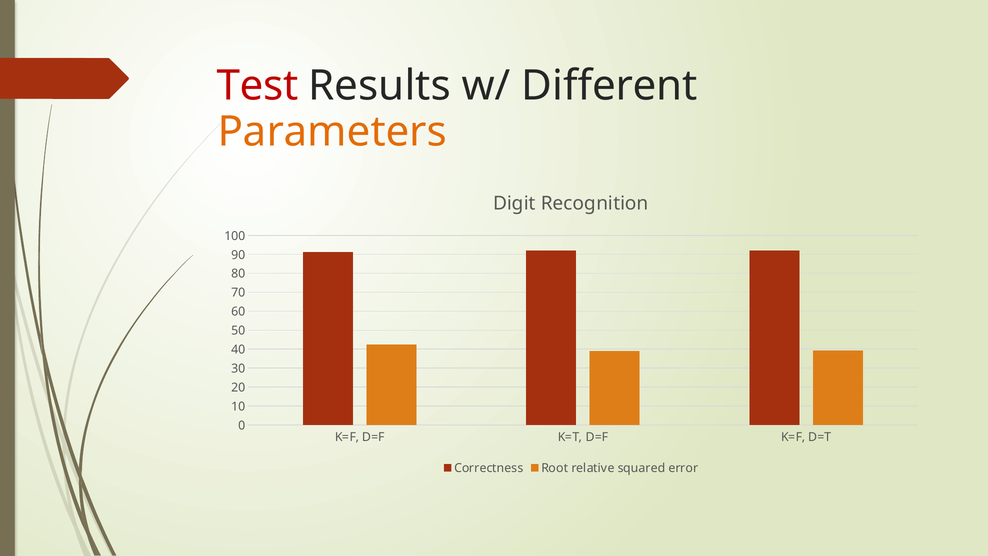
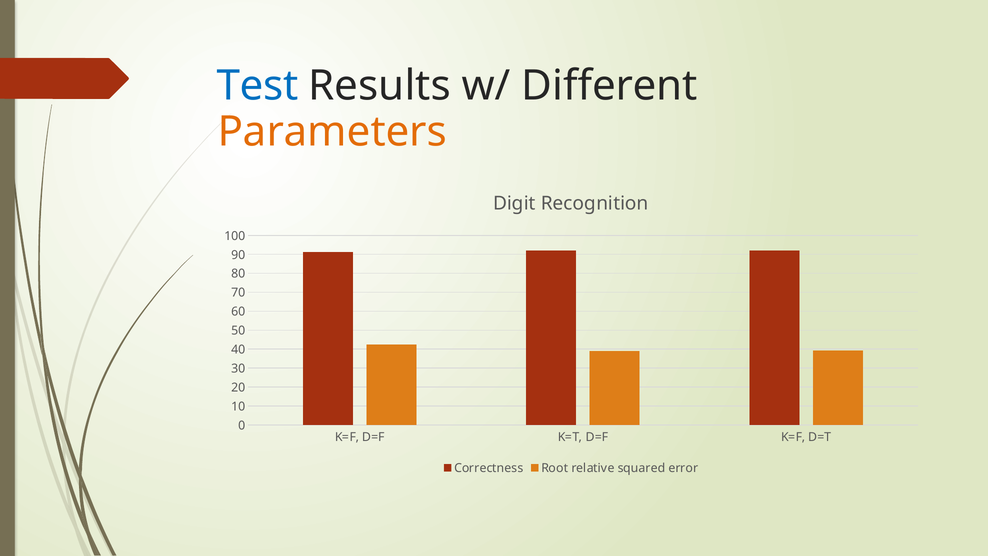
Test colour: red -> blue
